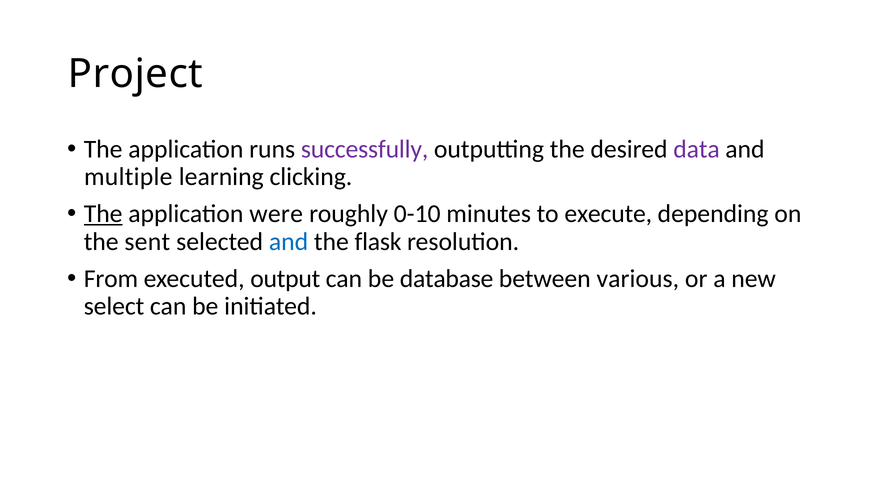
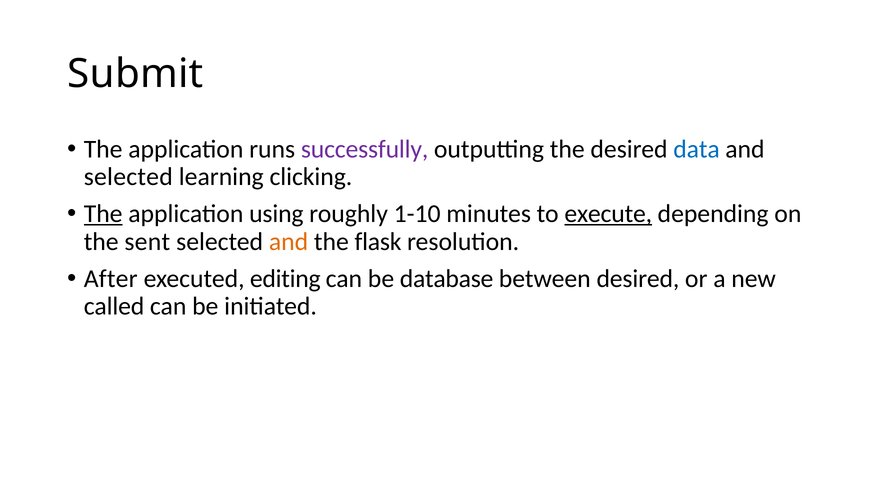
Project: Project -> Submit
data colour: purple -> blue
multiple at (128, 177): multiple -> selected
were: were -> using
0-10: 0-10 -> 1-10
execute underline: none -> present
and at (289, 242) colour: blue -> orange
From: From -> After
output: output -> editing
between various: various -> desired
select: select -> called
